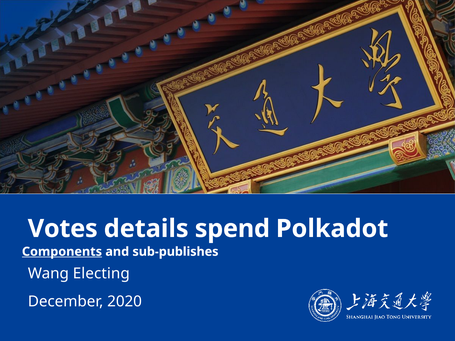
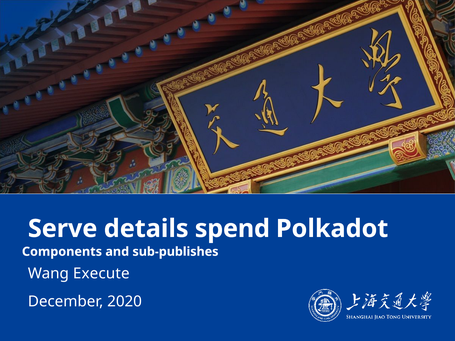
Votes: Votes -> Serve
Components underline: present -> none
Electing: Electing -> Execute
